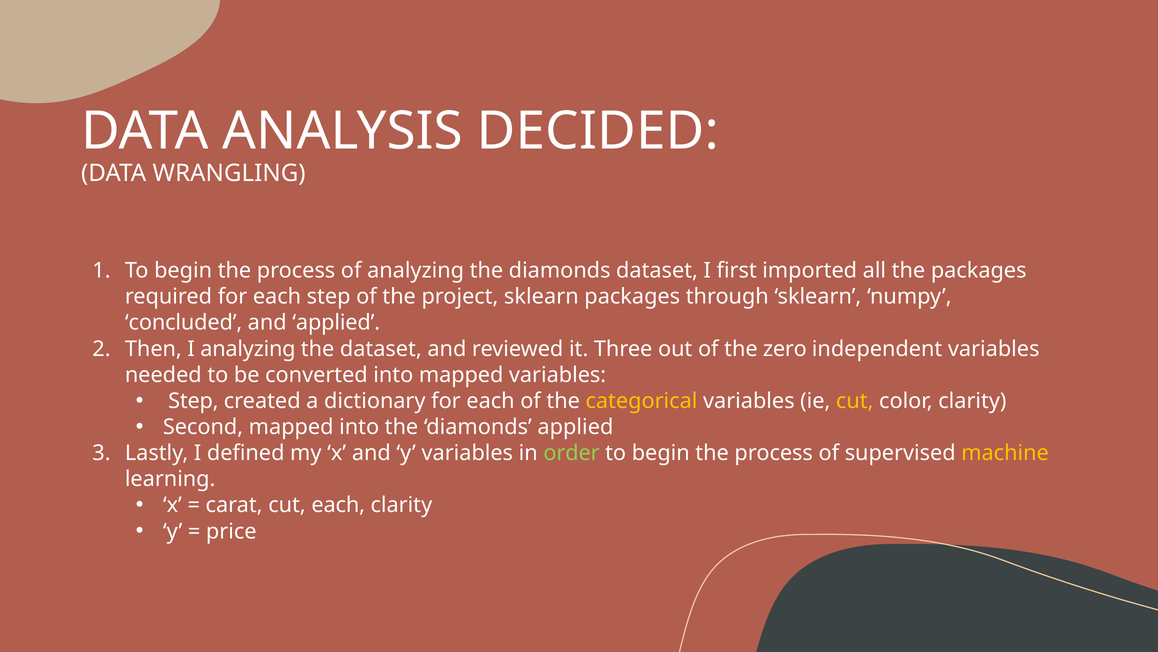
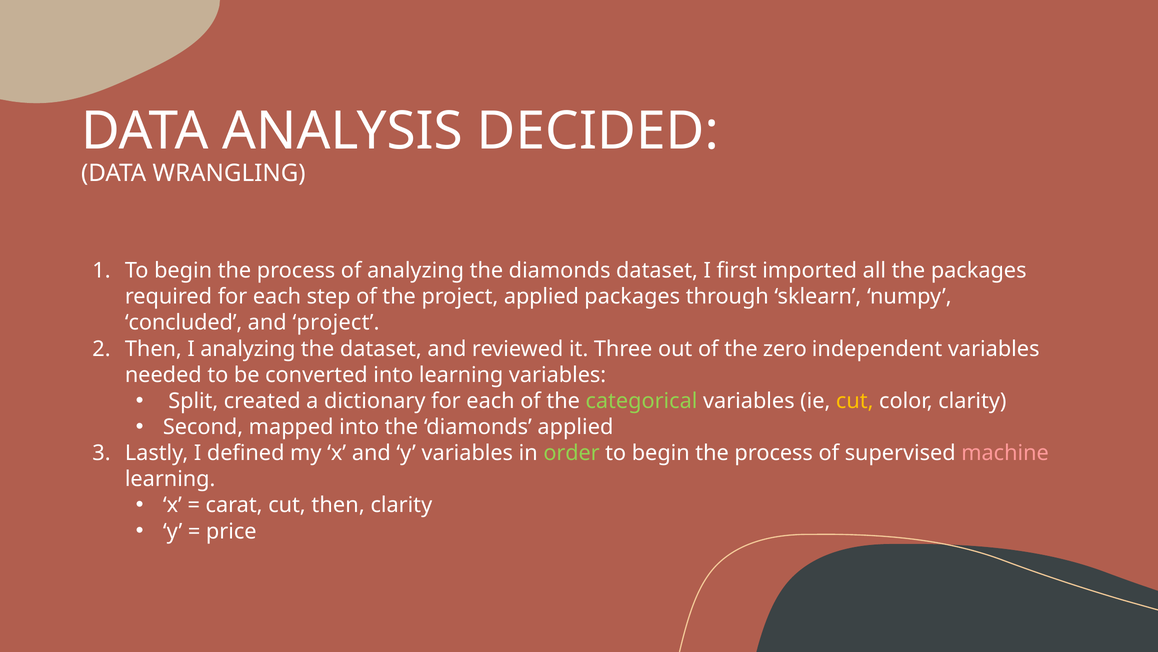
project sklearn: sklearn -> applied
and applied: applied -> project
into mapped: mapped -> learning
Step at (193, 401): Step -> Split
categorical colour: yellow -> light green
machine colour: yellow -> pink
cut each: each -> then
